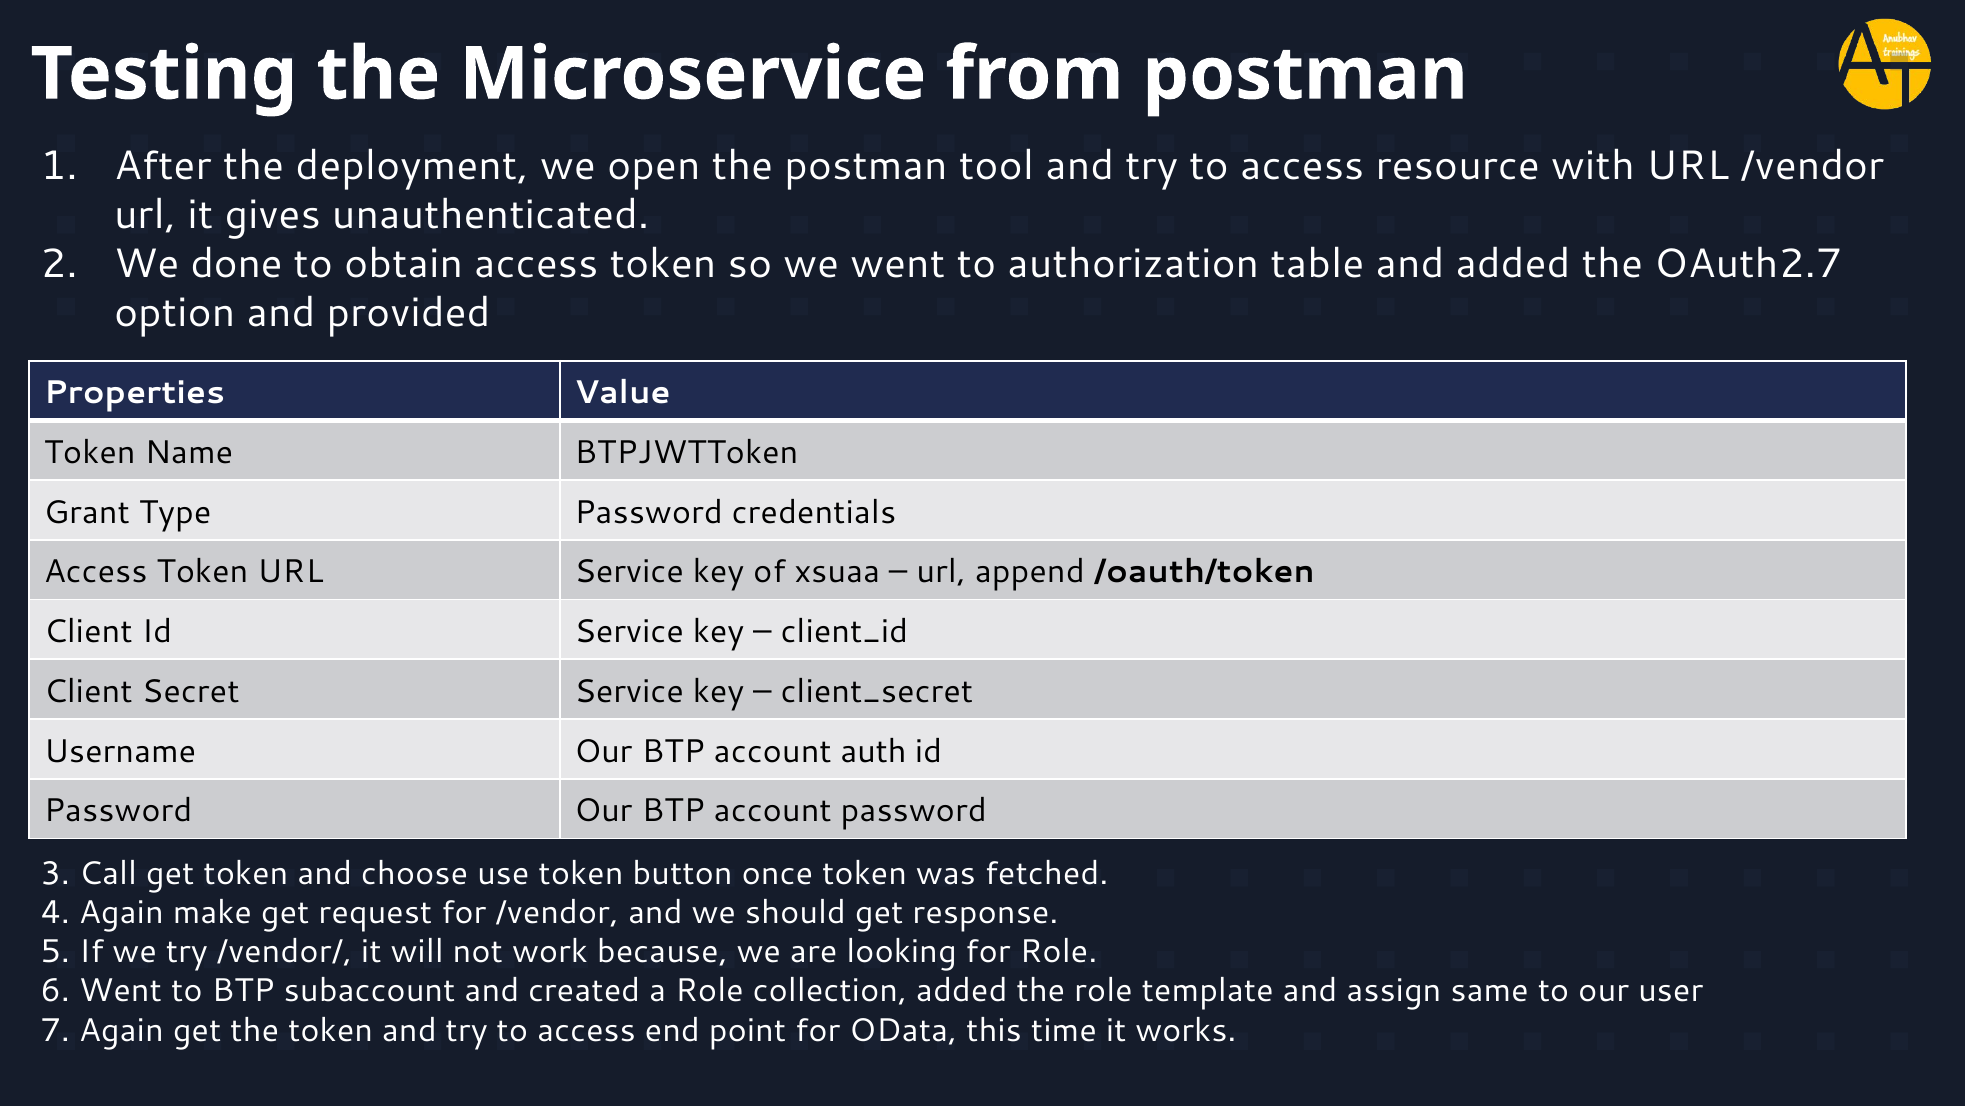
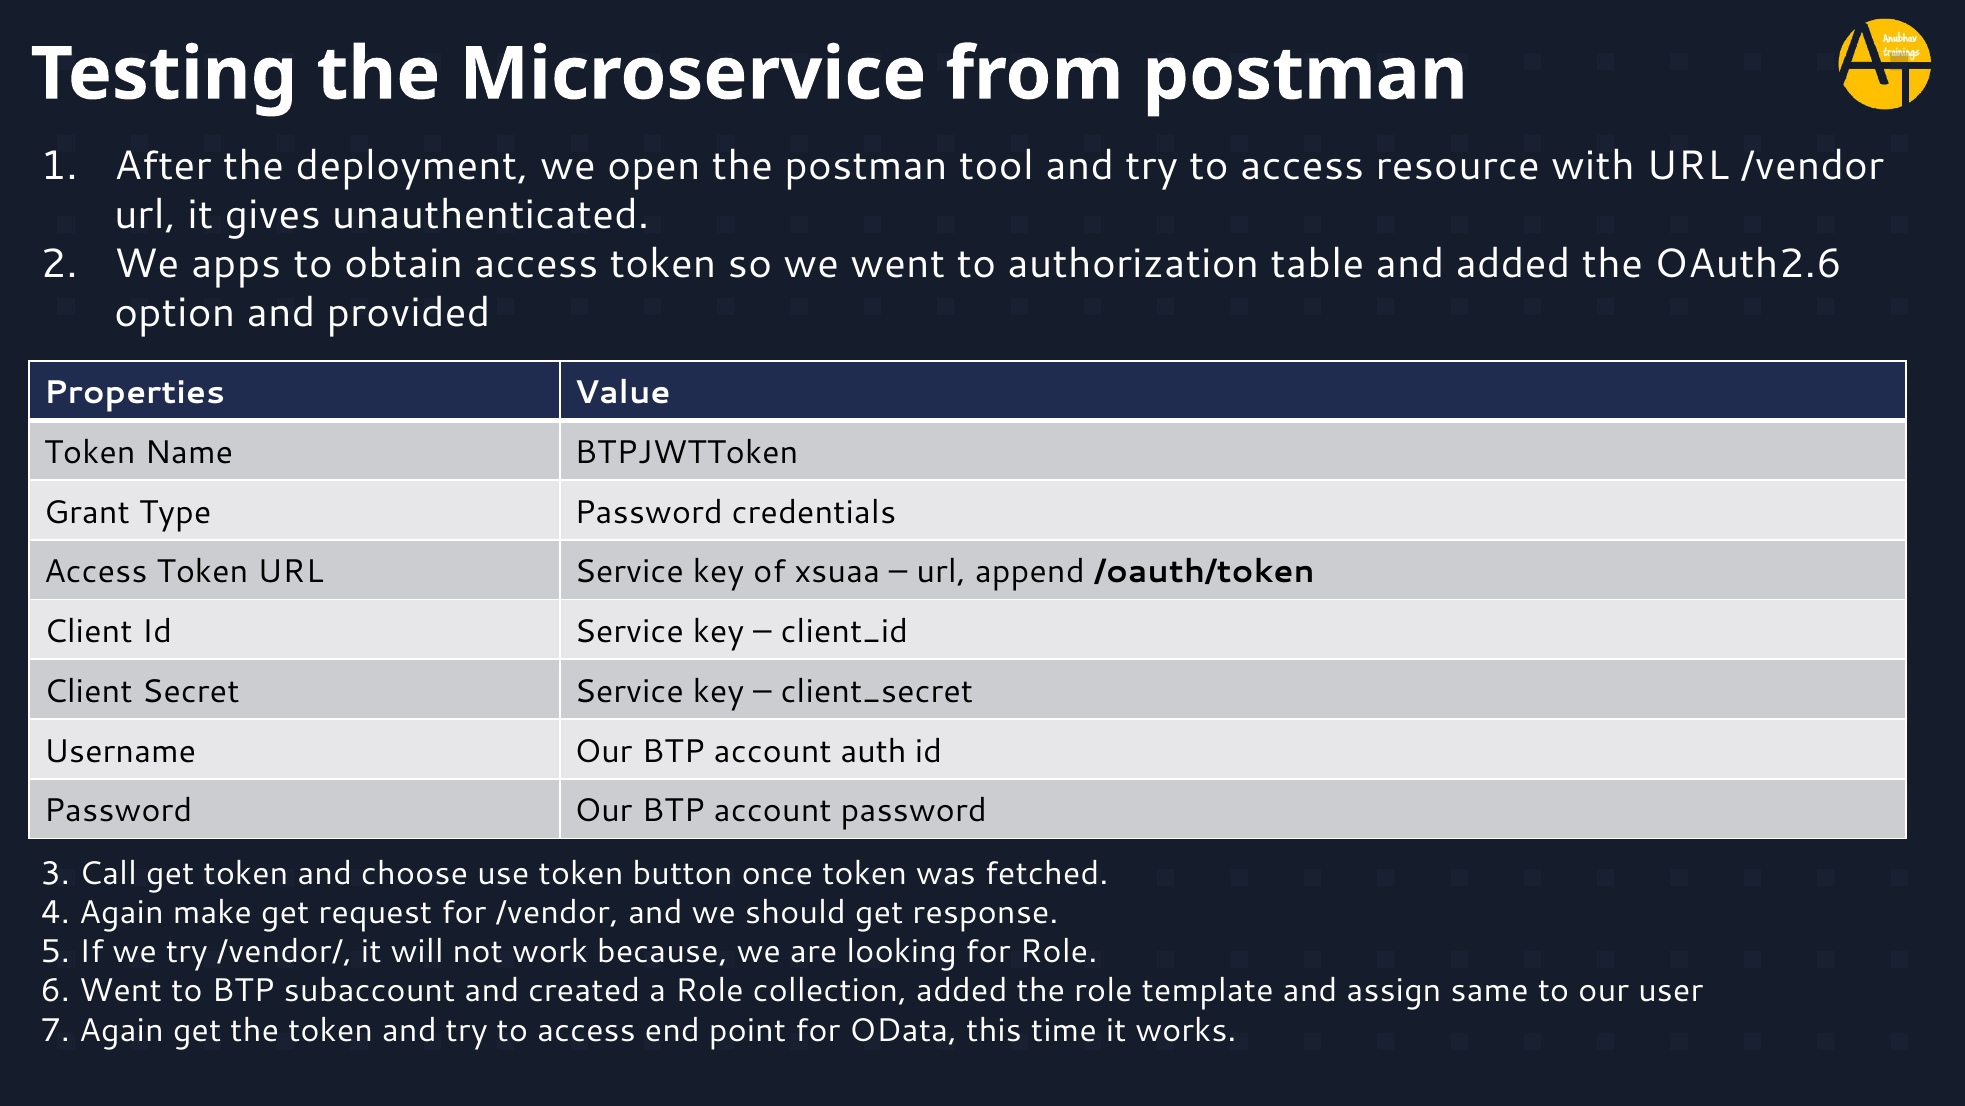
done: done -> apps
OAuth2.7: OAuth2.7 -> OAuth2.6
